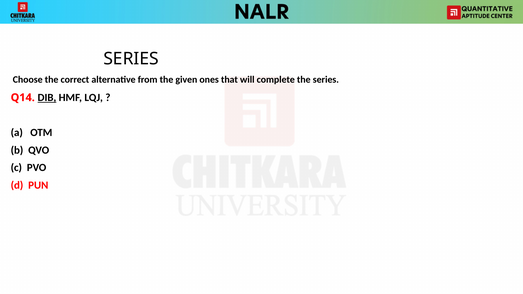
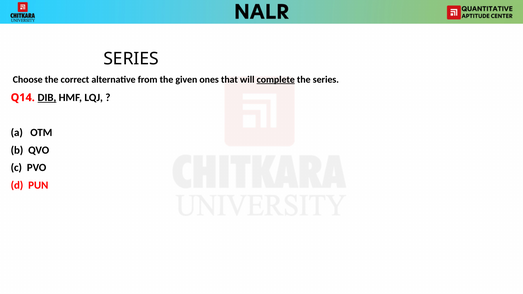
complete underline: none -> present
